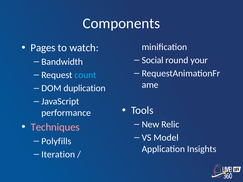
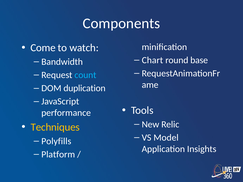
Pages: Pages -> Come
Social: Social -> Chart
your: your -> base
Techniques colour: pink -> yellow
Iteration: Iteration -> Platform
